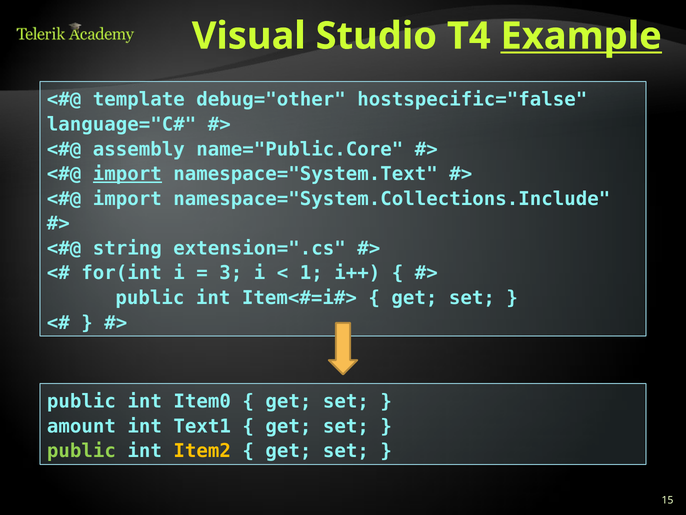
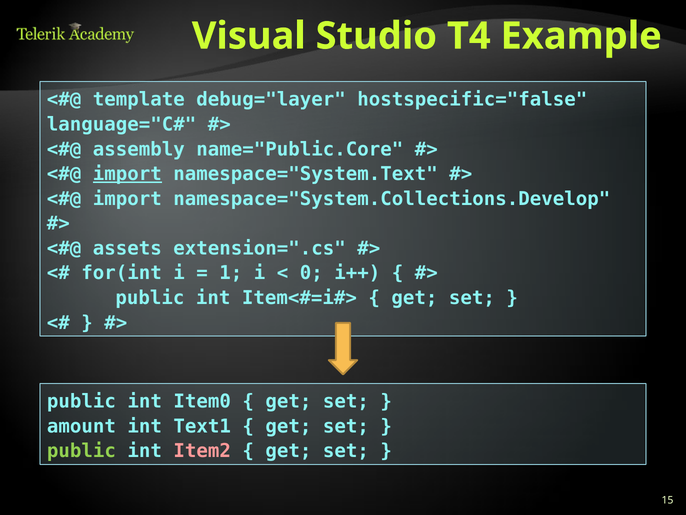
Example underline: present -> none
debug="other: debug="other -> debug="layer
namespace="System.Collections.Include: namespace="System.Collections.Include -> namespace="System.Collections.Develop
string: string -> assets
3: 3 -> 1
1: 1 -> 0
Item2 colour: yellow -> pink
